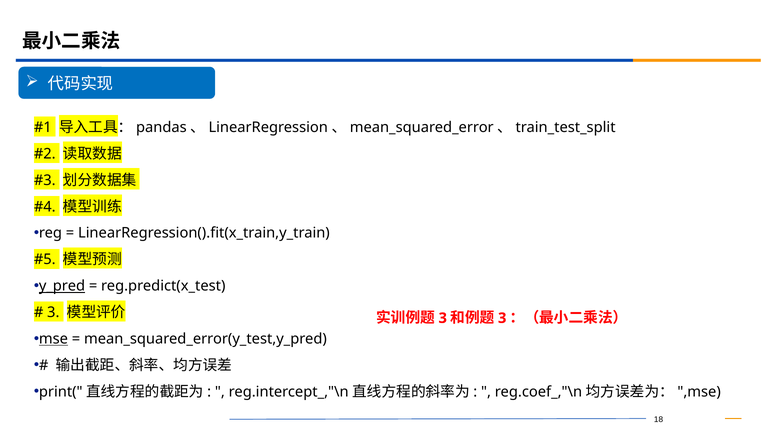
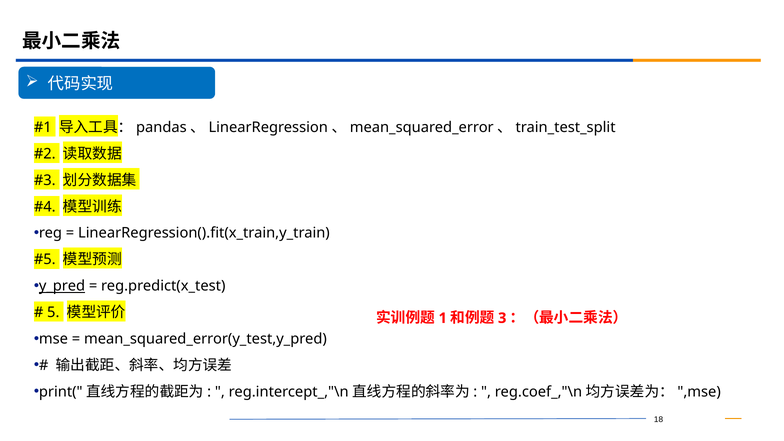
3 at (53, 313): 3 -> 5
3 at (443, 318): 3 -> 1
mse underline: present -> none
